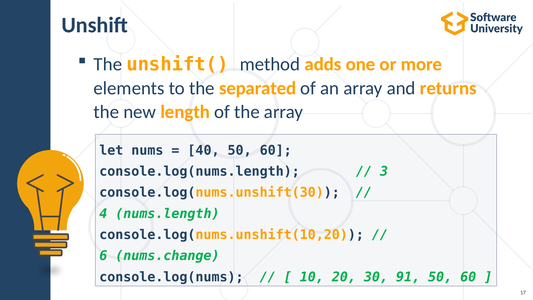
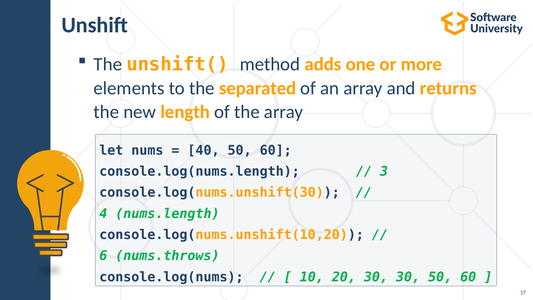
nums.change: nums.change -> nums.throws
30 91: 91 -> 30
